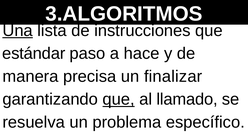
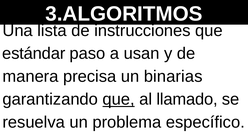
Una underline: present -> none
hace: hace -> usan
finalizar: finalizar -> binarias
